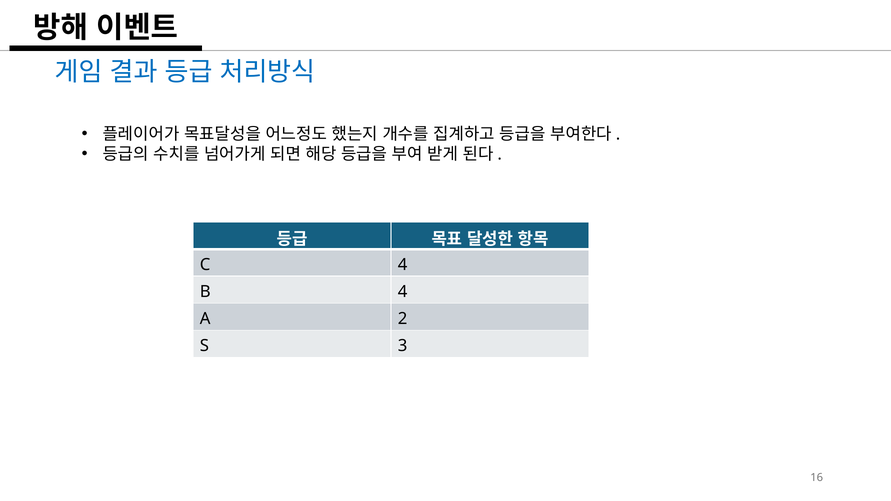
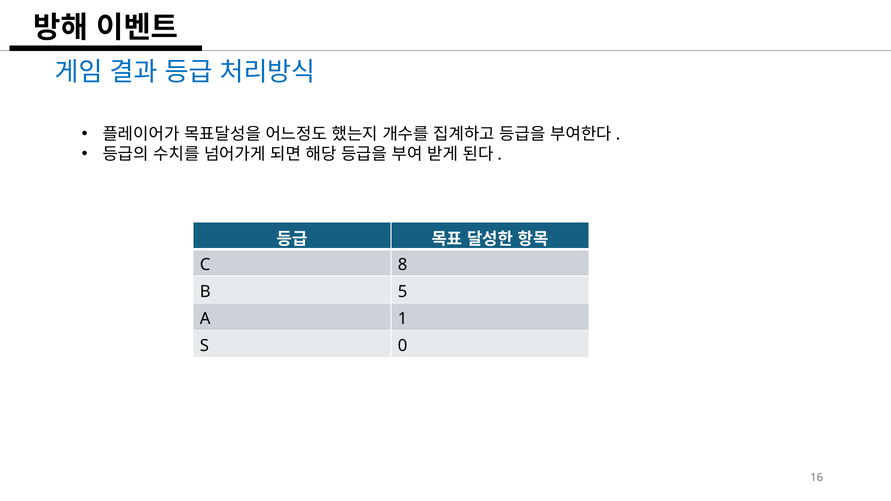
C 4: 4 -> 8
B 4: 4 -> 5
2: 2 -> 1
3: 3 -> 0
